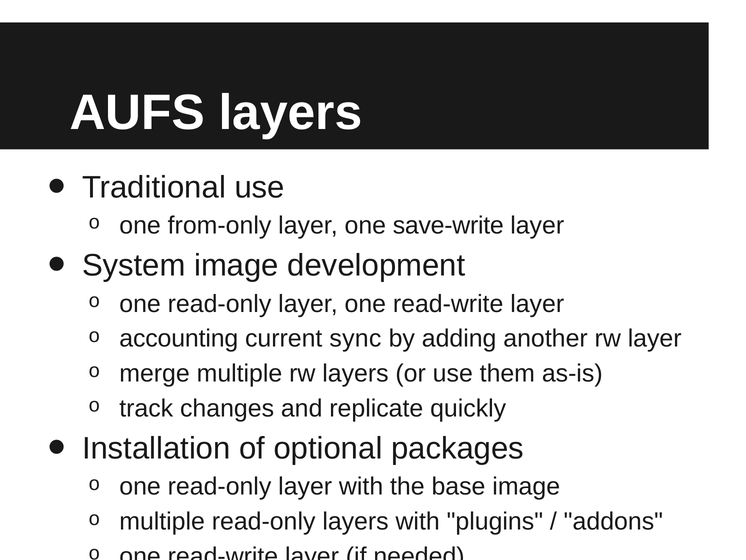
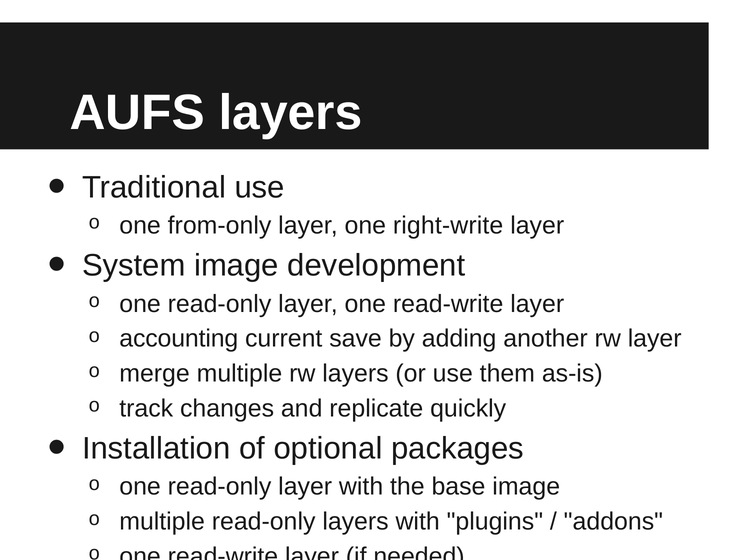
save-write: save-write -> right-write
sync: sync -> save
